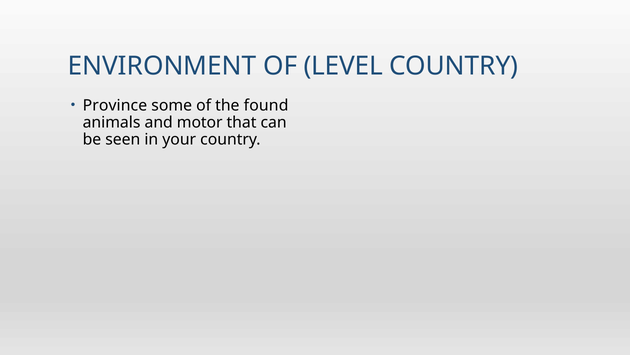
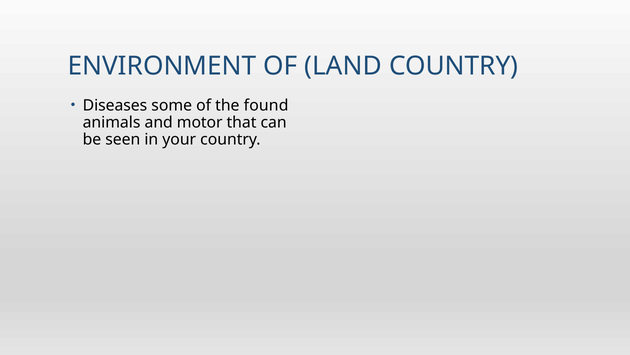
LEVEL: LEVEL -> LAND
Province: Province -> Diseases
